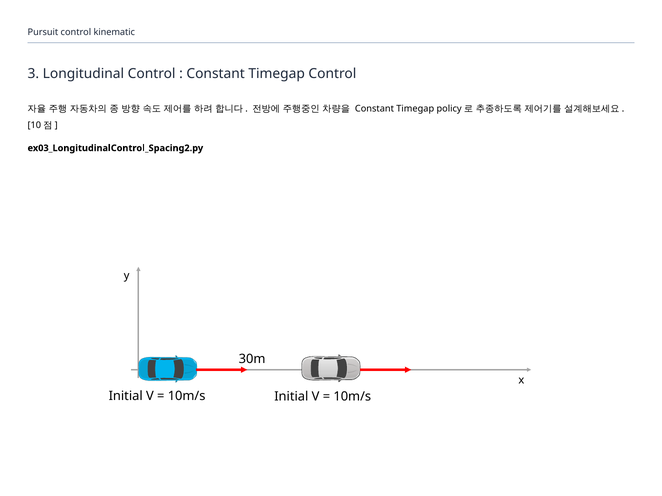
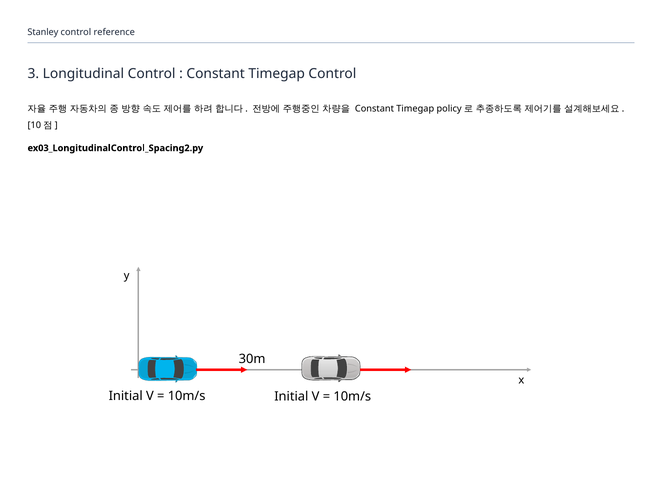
Pursuit: Pursuit -> Stanley
kinematic: kinematic -> reference
